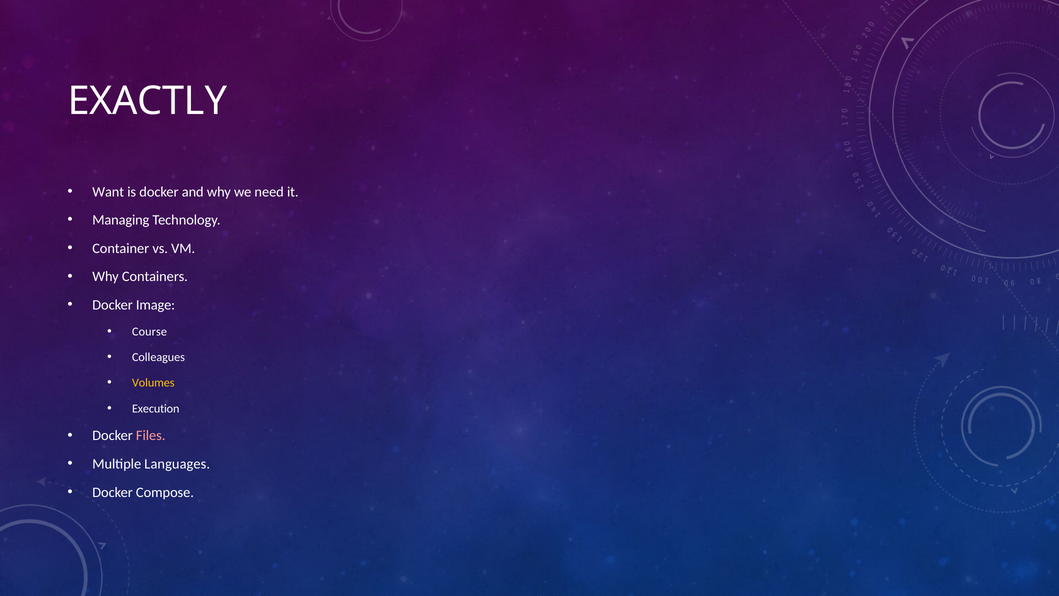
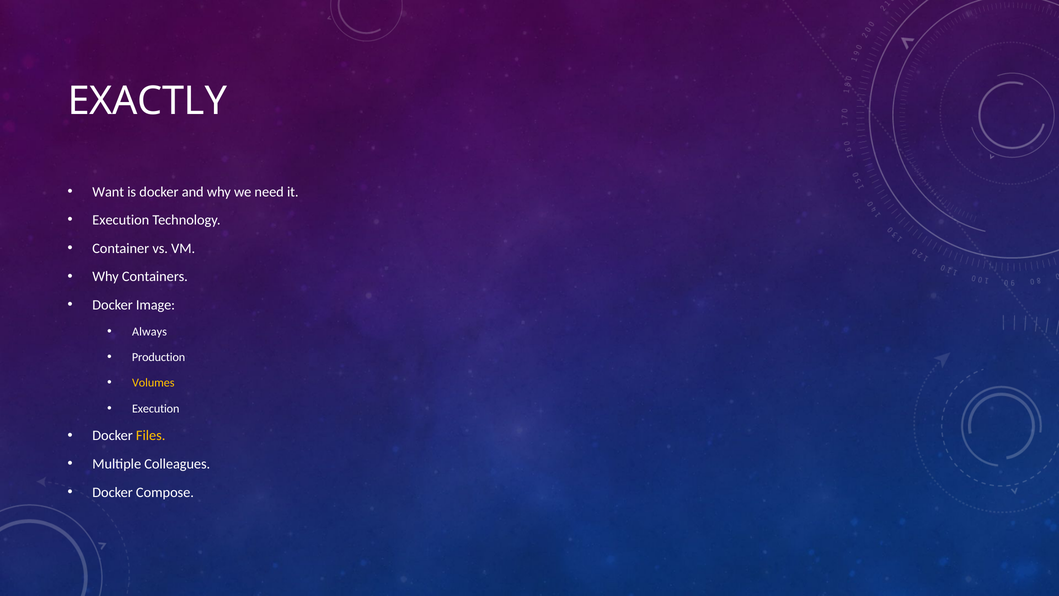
Managing at (121, 220): Managing -> Execution
Course: Course -> Always
Colleagues: Colleagues -> Production
Files colour: pink -> yellow
Languages: Languages -> Colleagues
